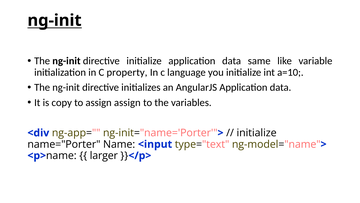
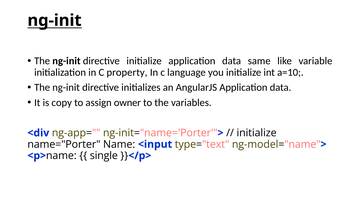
assign assign: assign -> owner
larger: larger -> single
